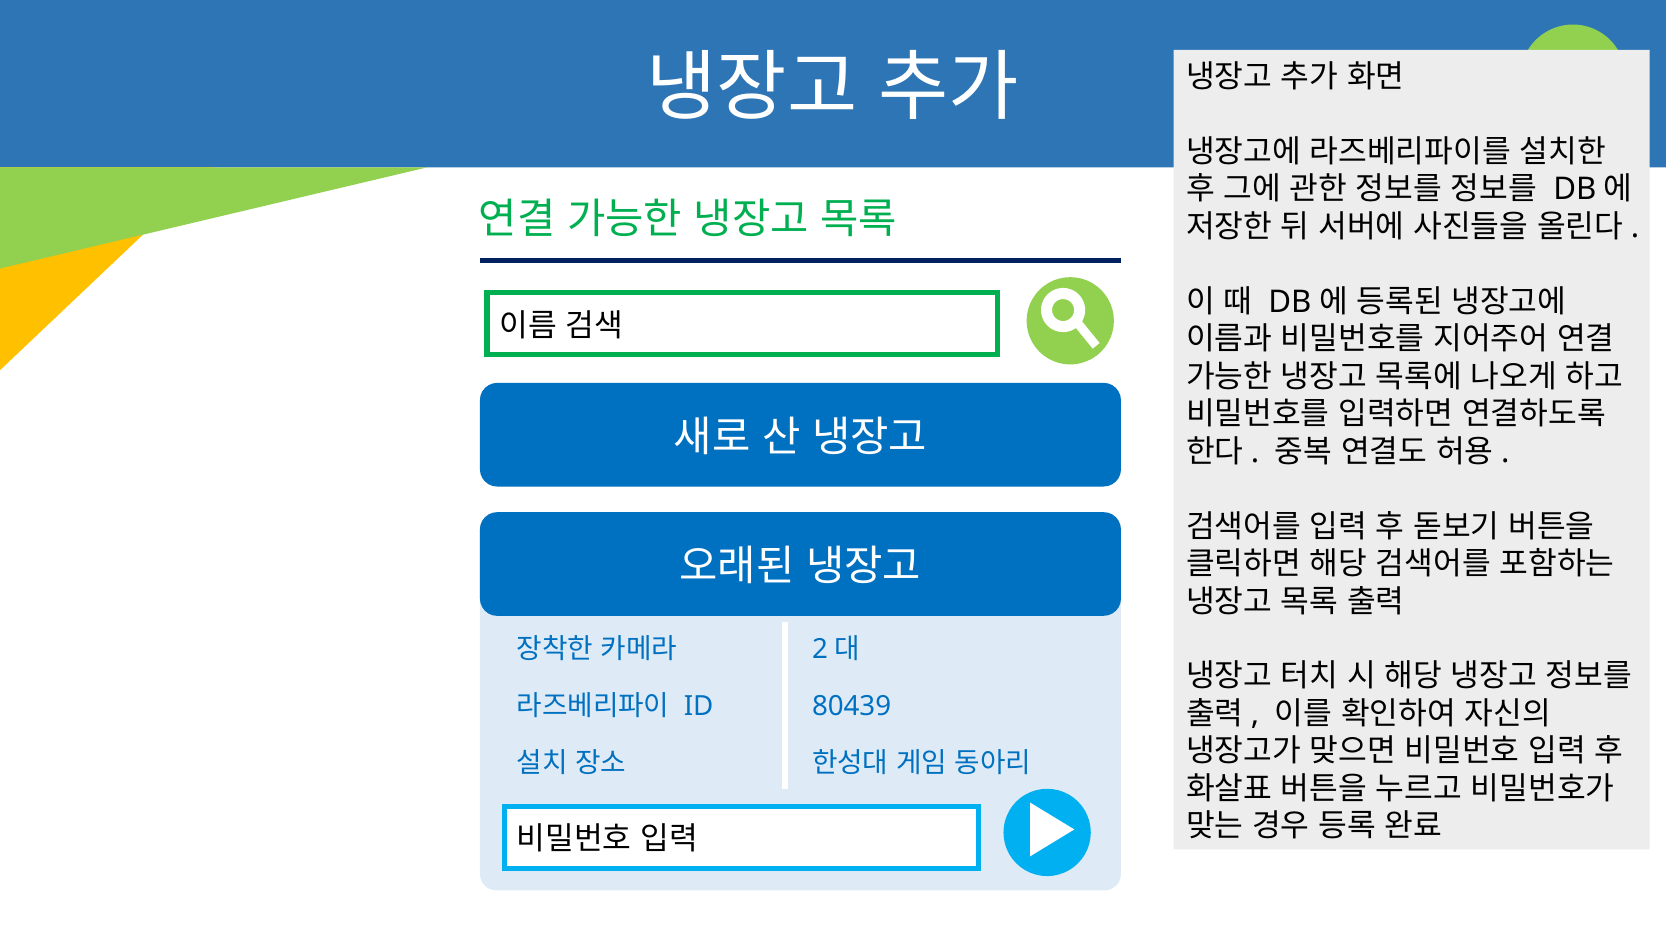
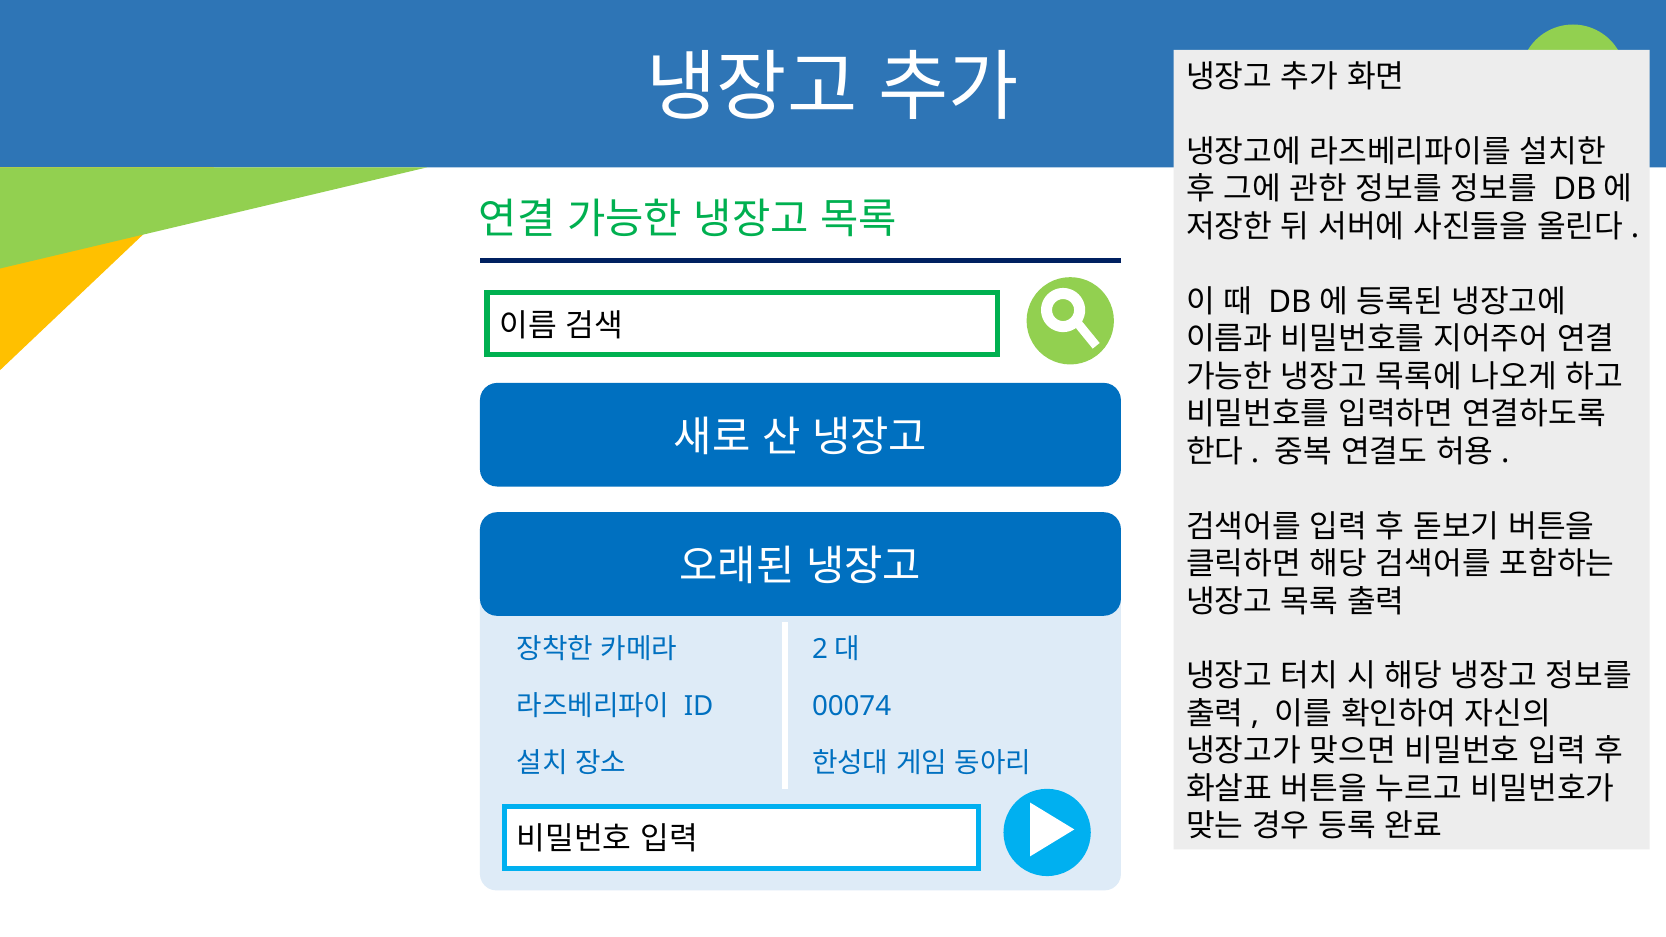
80439: 80439 -> 00074
